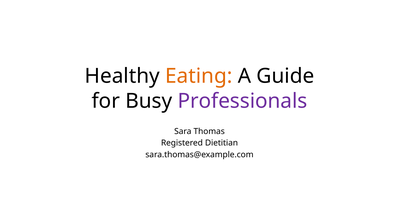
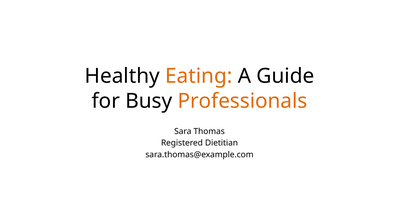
Professionals colour: purple -> orange
